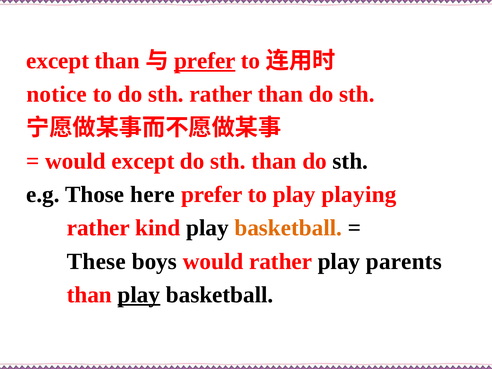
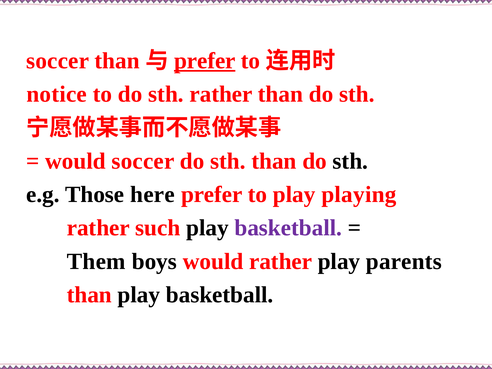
except at (58, 61): except -> soccer
would except: except -> soccer
kind: kind -> such
basketball at (288, 228) colour: orange -> purple
These: These -> Them
play at (139, 295) underline: present -> none
